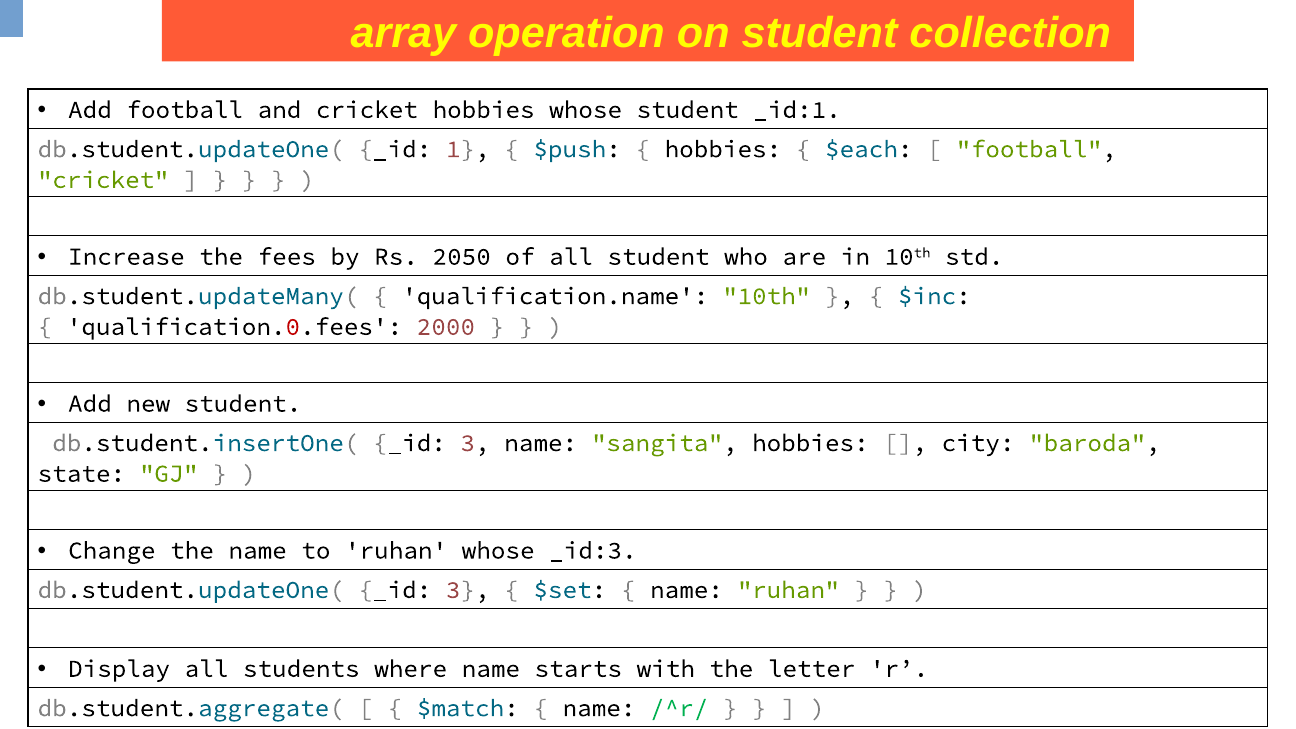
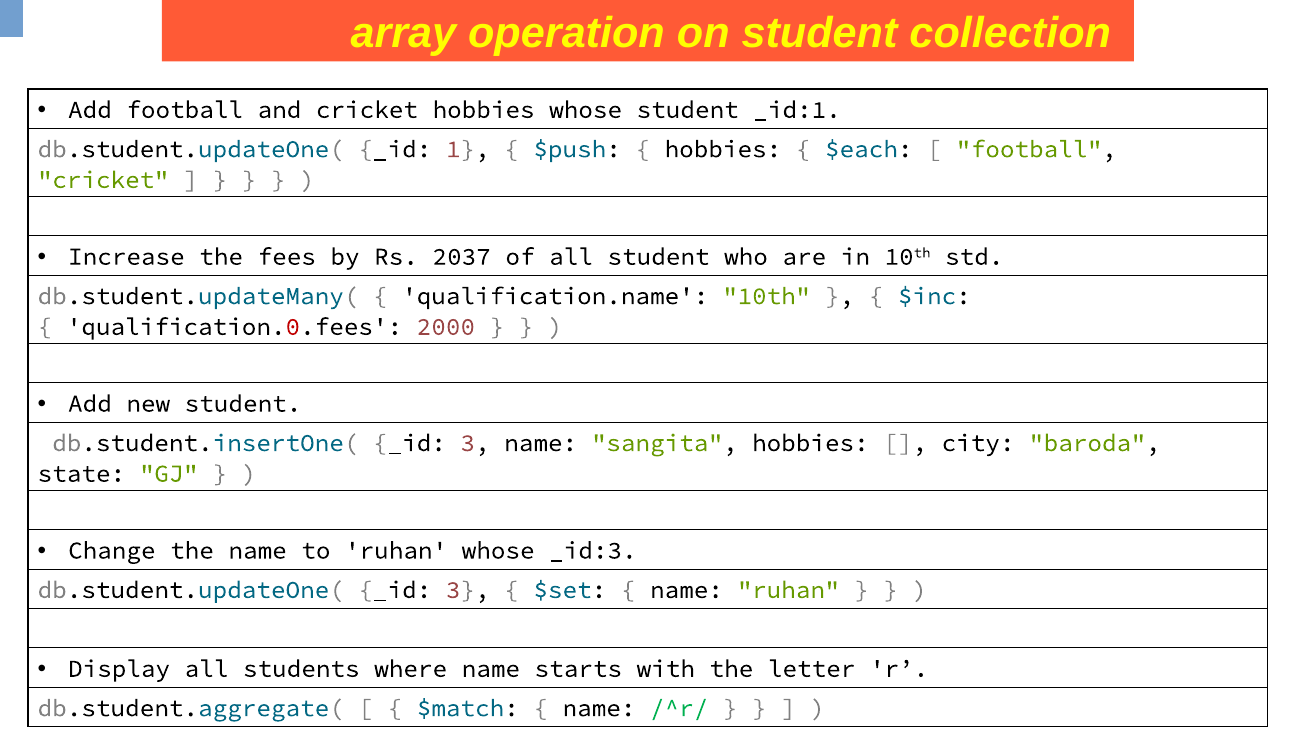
2050: 2050 -> 2037
